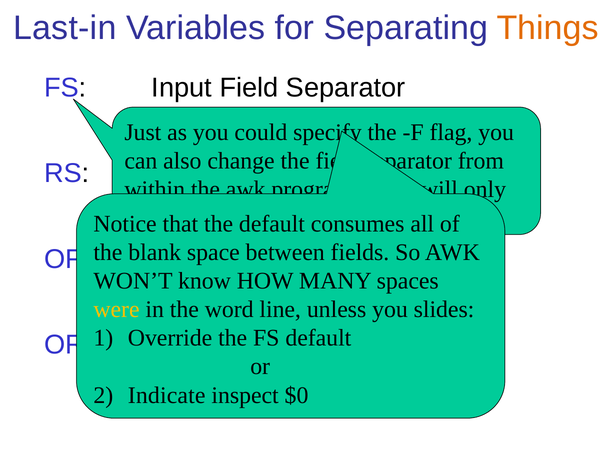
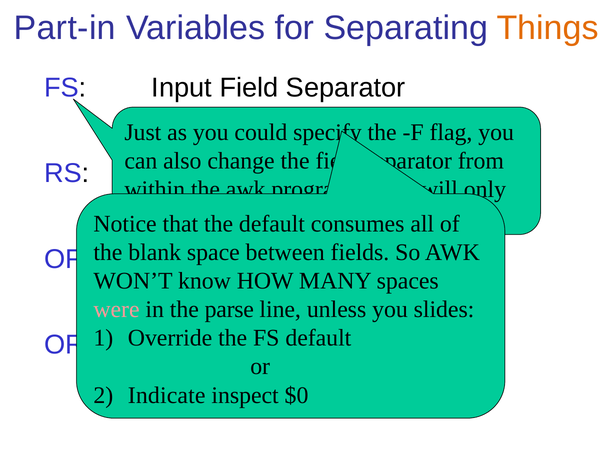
Last-in: Last-in -> Part-in
were colour: yellow -> pink
word: word -> parse
